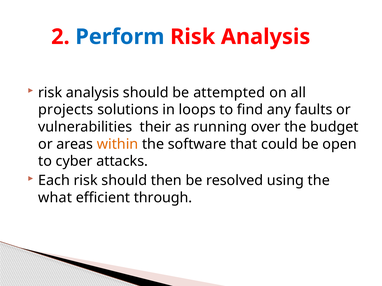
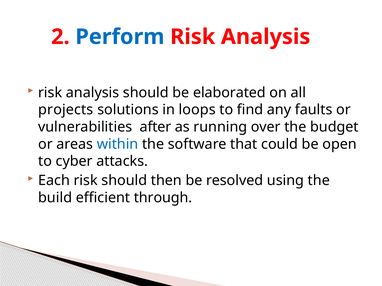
attempted: attempted -> elaborated
their: their -> after
within colour: orange -> blue
what: what -> build
